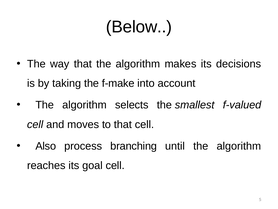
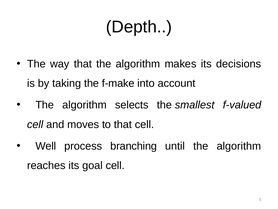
Below: Below -> Depth
Also: Also -> Well
